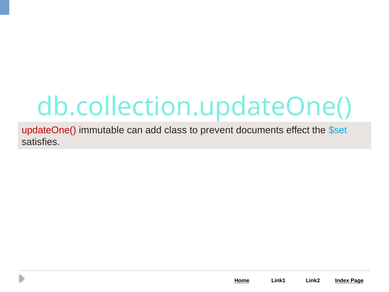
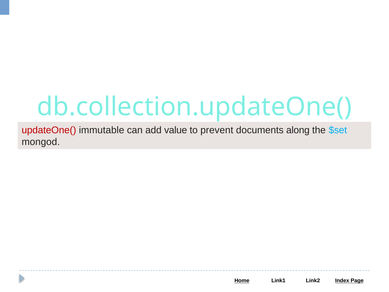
class: class -> value
effect: effect -> along
satisfies: satisfies -> mongod
